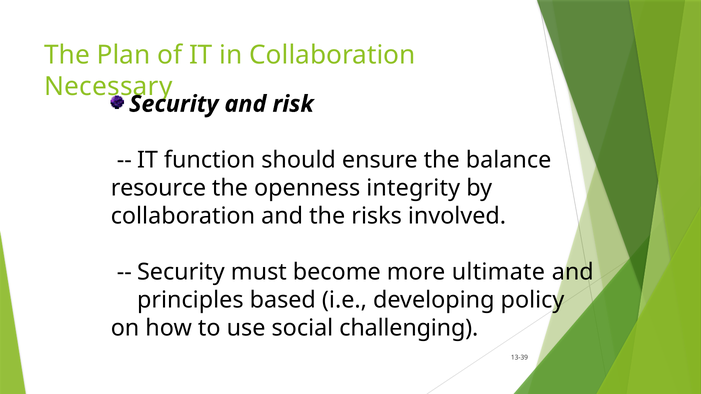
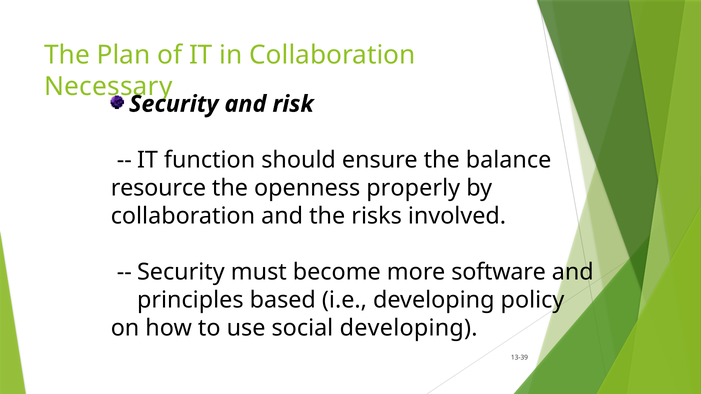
integrity: integrity -> properly
ultimate: ultimate -> software
social challenging: challenging -> developing
